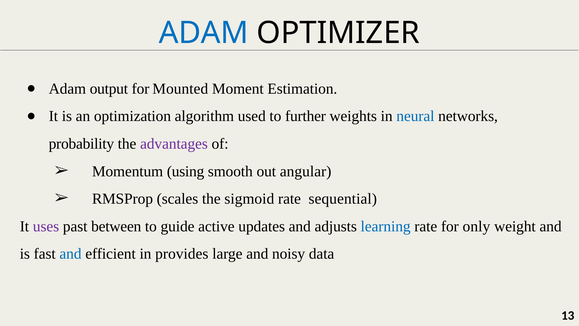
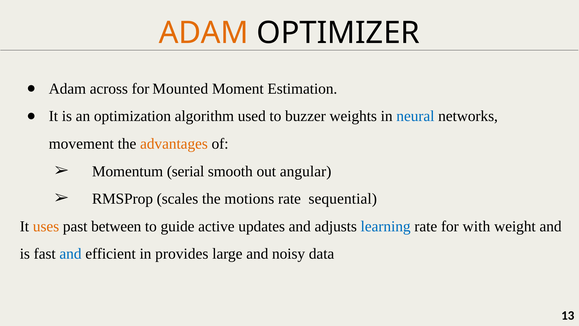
ADAM at (204, 33) colour: blue -> orange
output: output -> across
further: further -> buzzer
probability: probability -> movement
advantages colour: purple -> orange
using: using -> serial
sigmoid: sigmoid -> motions
uses colour: purple -> orange
only: only -> with
